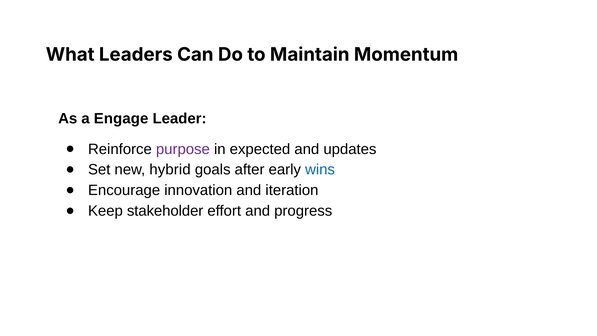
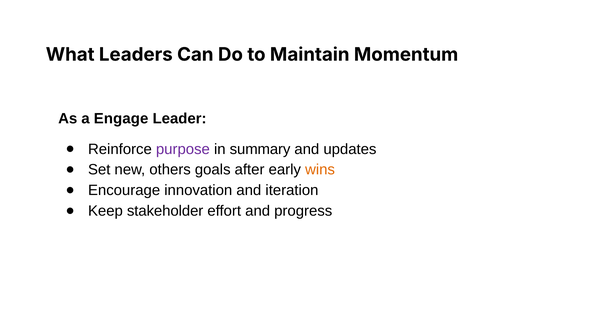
expected: expected -> summary
hybrid: hybrid -> others
wins colour: blue -> orange
